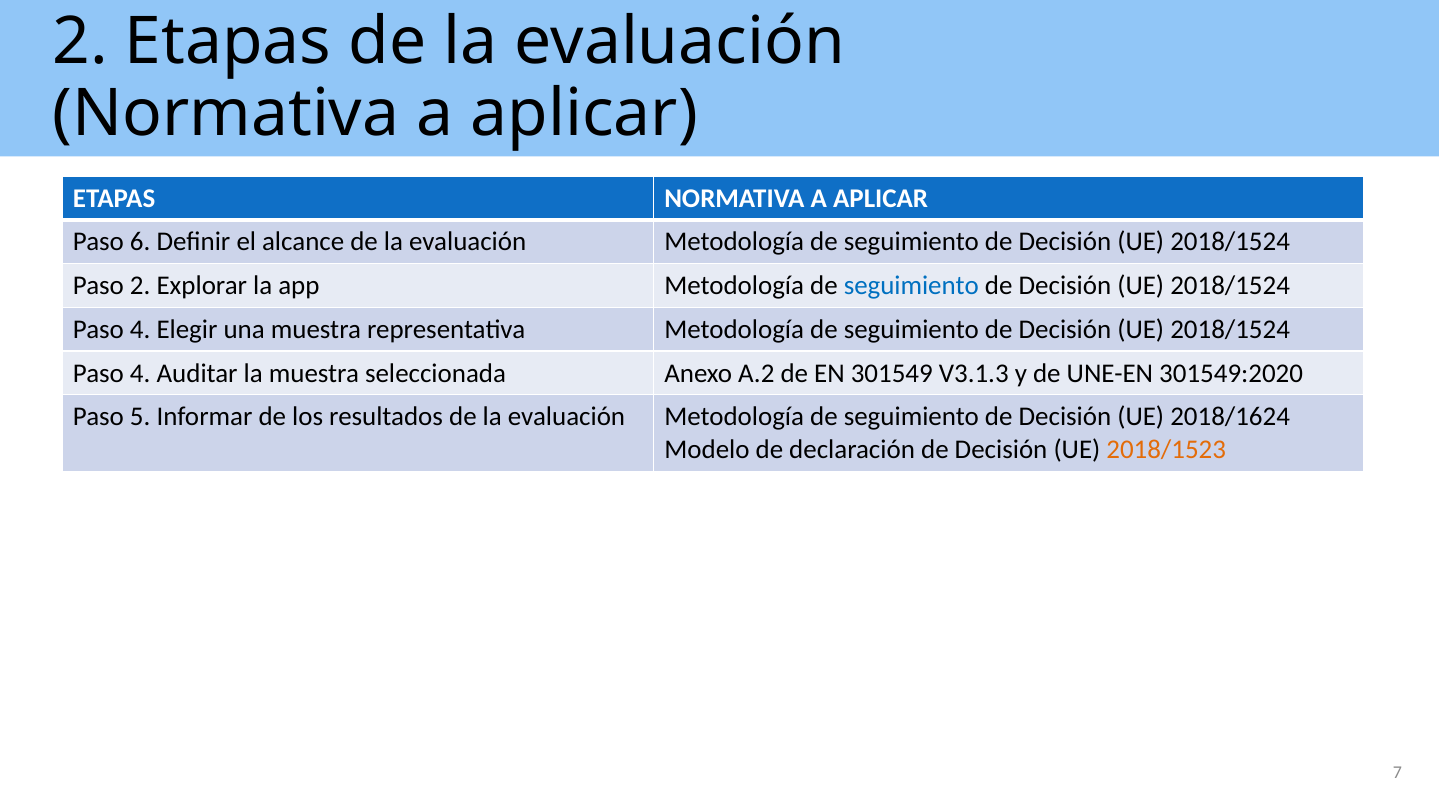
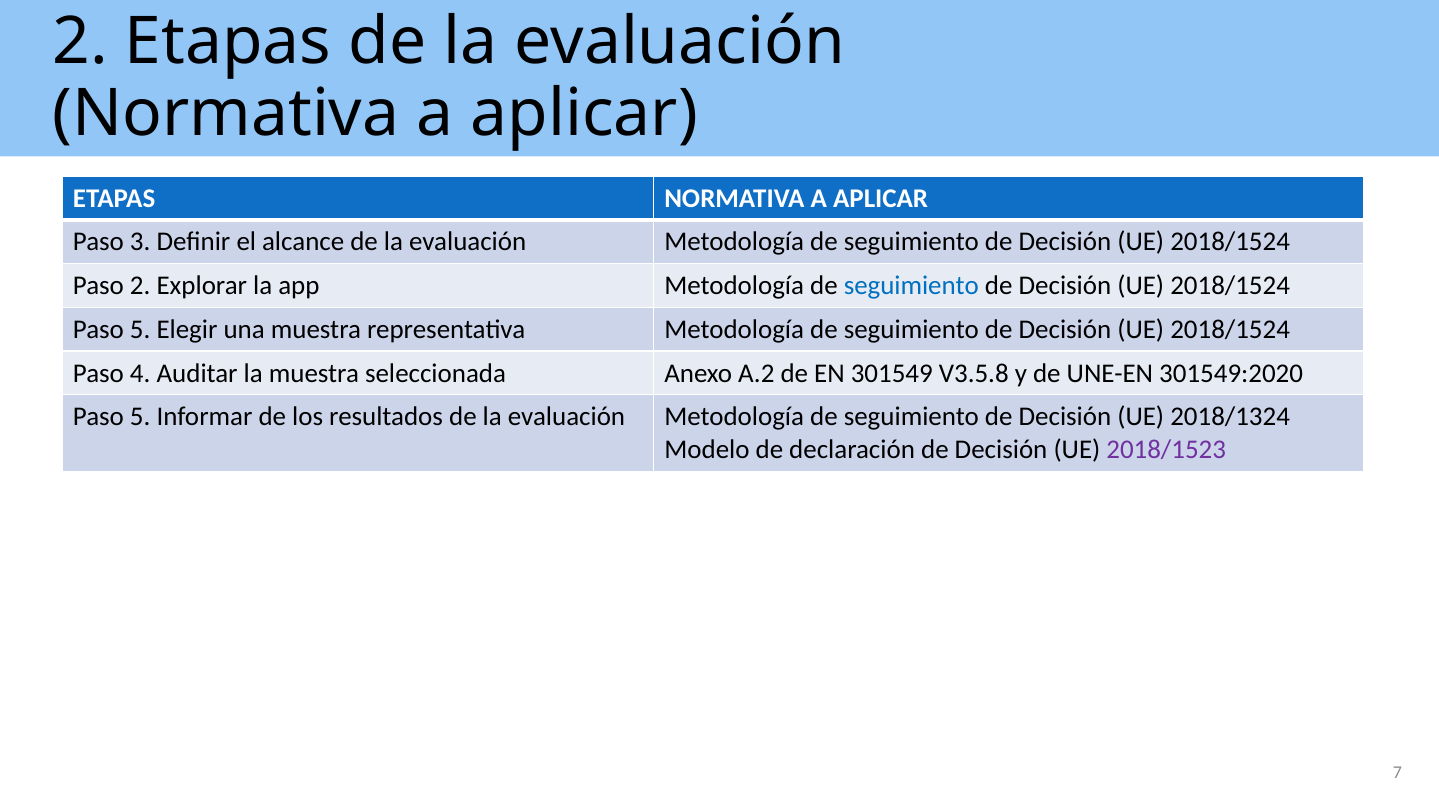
6: 6 -> 3
4 at (140, 330): 4 -> 5
V3.1.3: V3.1.3 -> V3.5.8
2018/1624: 2018/1624 -> 2018/1324
2018/1523 colour: orange -> purple
